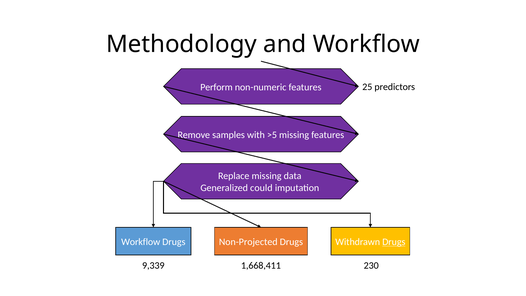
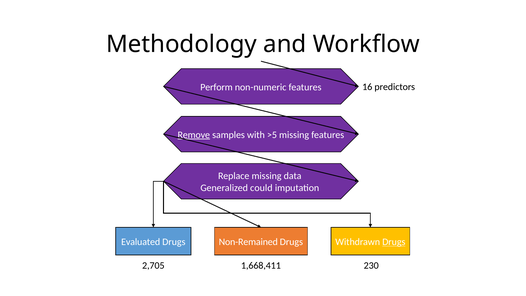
25: 25 -> 16
Remove underline: none -> present
Workflow at (141, 242): Workflow -> Evaluated
Non-Projected: Non-Projected -> Non-Remained
9,339: 9,339 -> 2,705
